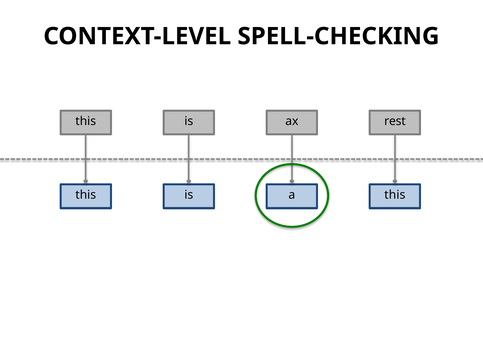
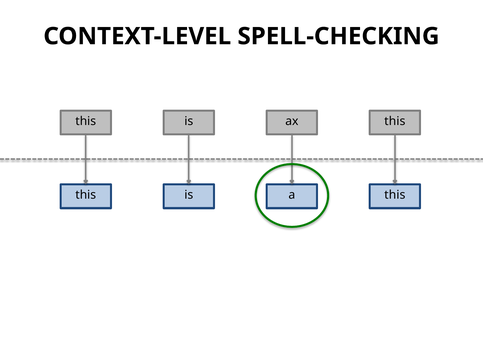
ax rest: rest -> this
